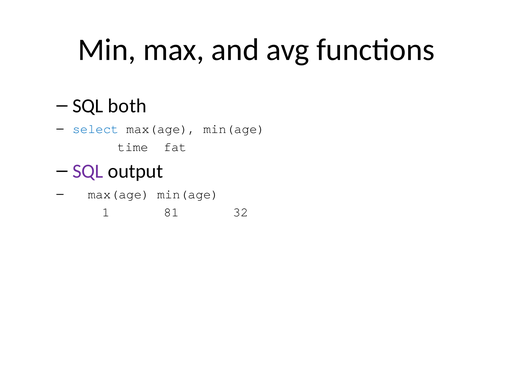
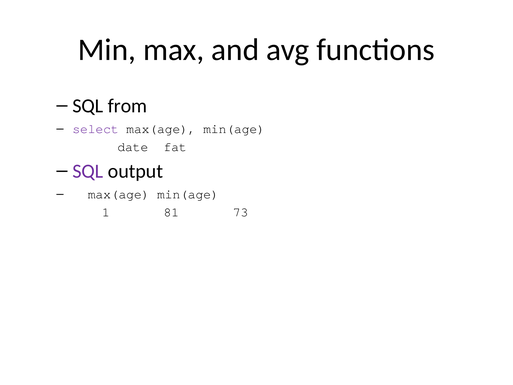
both: both -> from
select colour: blue -> purple
time: time -> date
32: 32 -> 73
